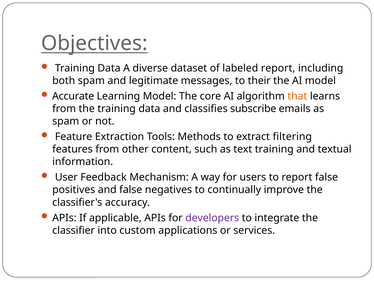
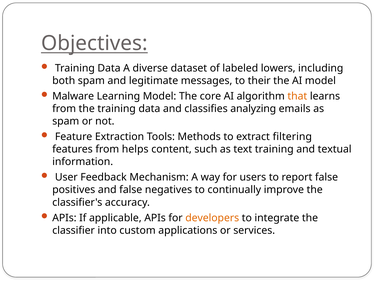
labeled report: report -> lowers
Accurate: Accurate -> Malware
subscribe: subscribe -> analyzing
other: other -> helps
developers colour: purple -> orange
